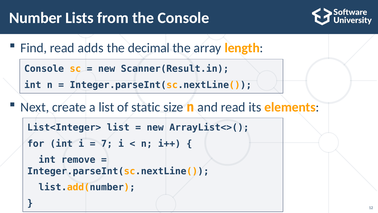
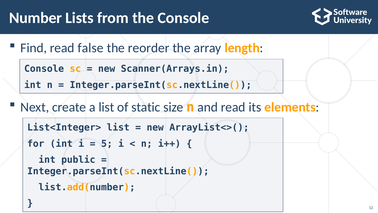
adds: adds -> false
decimal: decimal -> reorder
Scanner(Result.in: Scanner(Result.in -> Scanner(Arrays.in
7: 7 -> 5
remove: remove -> public
